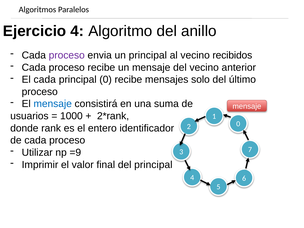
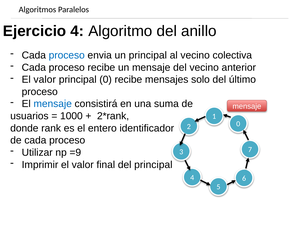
proceso at (67, 55) colour: purple -> blue
recibidos: recibidos -> colectiva
cada at (45, 80): cada -> valor
